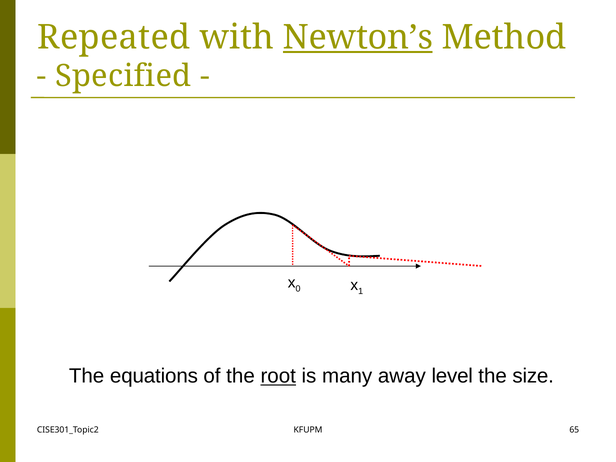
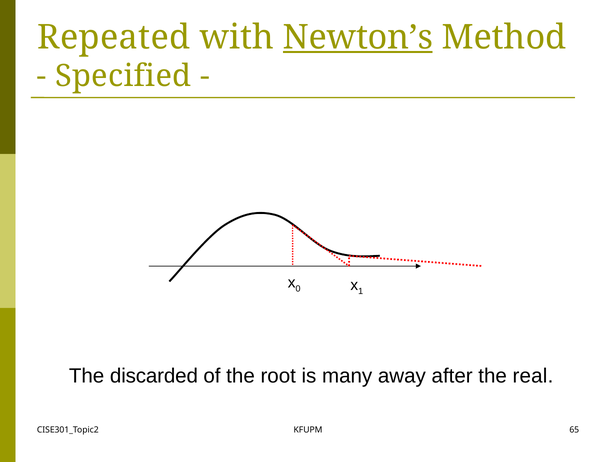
equations: equations -> discarded
root underline: present -> none
level: level -> after
size: size -> real
